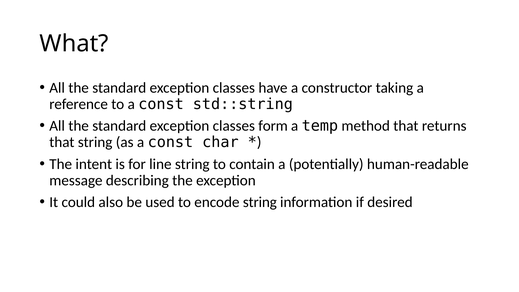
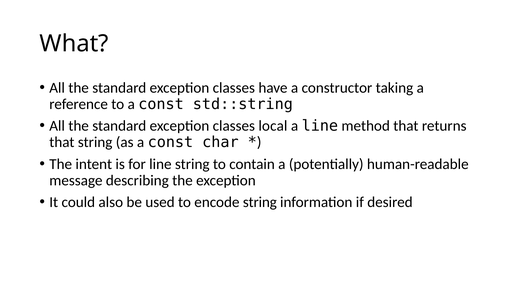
form: form -> local
a temp: temp -> line
